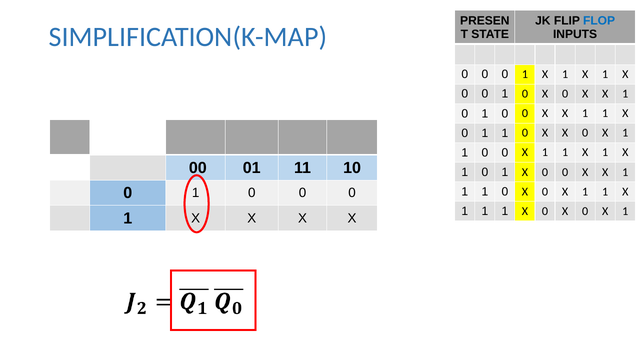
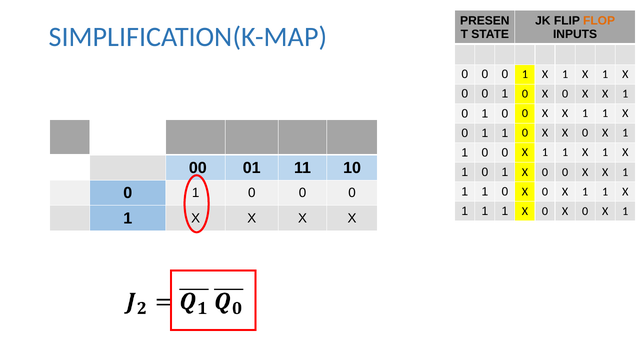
FLOP colour: blue -> orange
